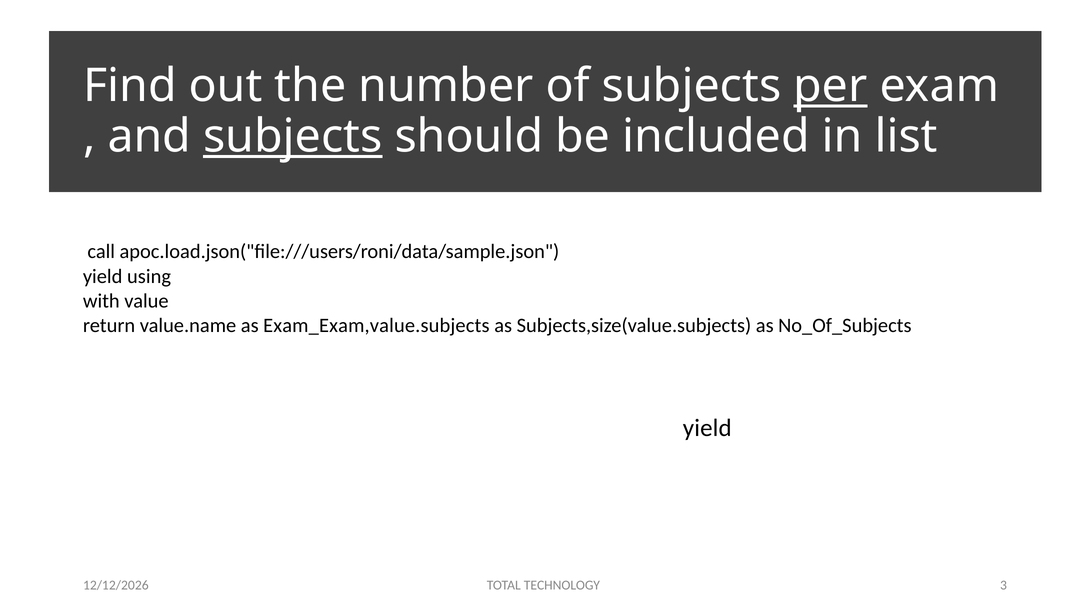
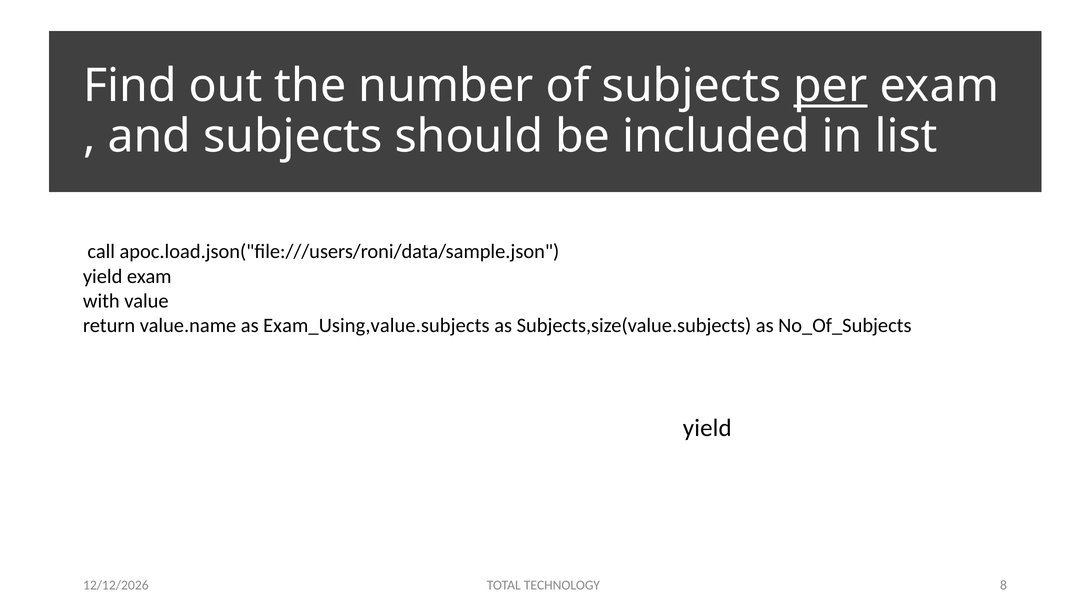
subjects at (293, 136) underline: present -> none
yield using: using -> exam
Exam_Exam,value.subjects: Exam_Exam,value.subjects -> Exam_Using,value.subjects
3: 3 -> 8
